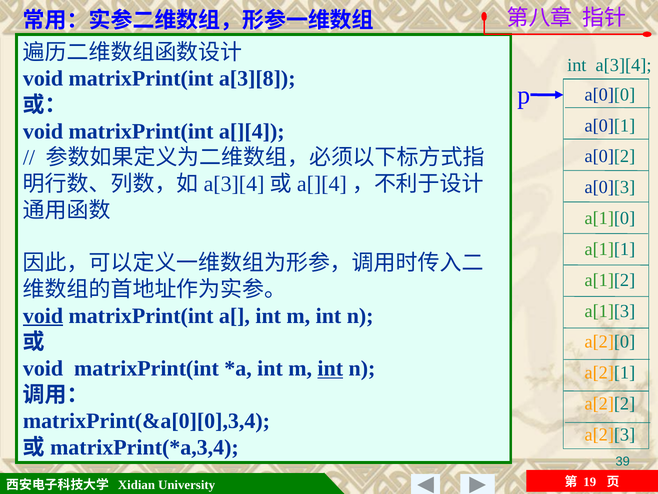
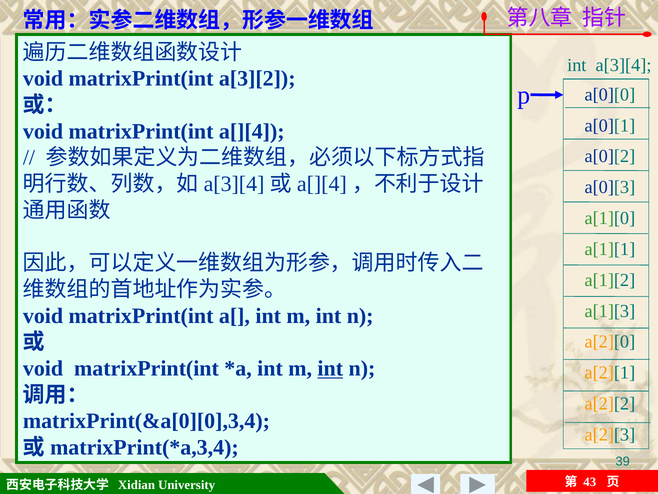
a[3][8: a[3][8 -> a[3][2
void at (43, 315) underline: present -> none
19: 19 -> 43
